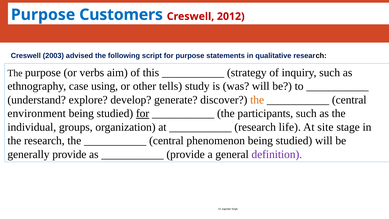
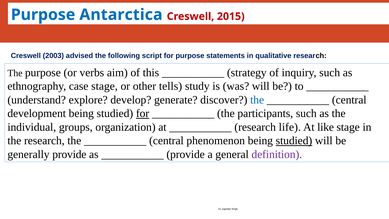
Customers: Customers -> Antarctica
2012: 2012 -> 2015
case using: using -> stage
the at (257, 100) colour: orange -> blue
environment: environment -> development
site: site -> like
studied at (294, 141) underline: none -> present
